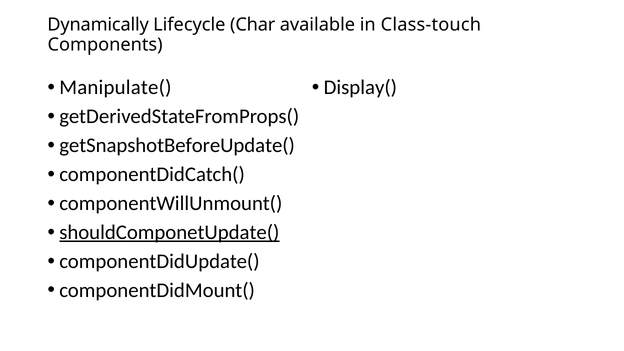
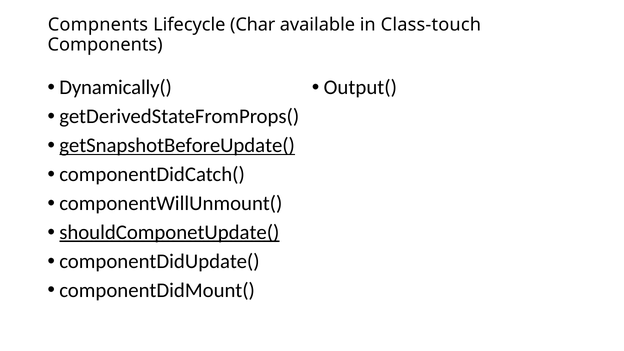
Dynamically: Dynamically -> Compnents
Manipulate(: Manipulate( -> Dynamically(
Display(: Display( -> Output(
getSnapshotBeforeUpdate( underline: none -> present
